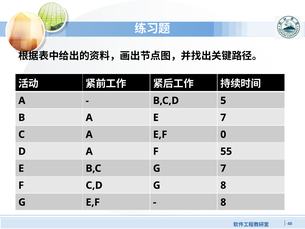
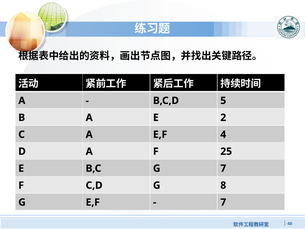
E 7: 7 -> 2
0: 0 -> 4
55: 55 -> 25
8 at (223, 202): 8 -> 7
